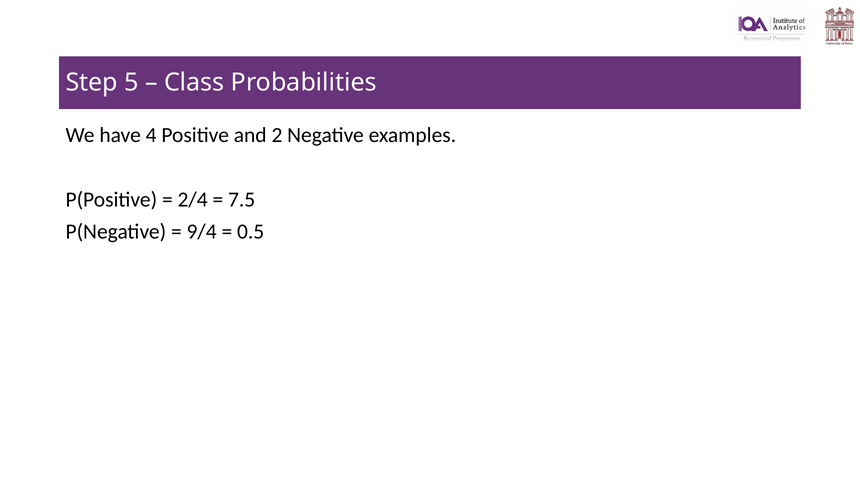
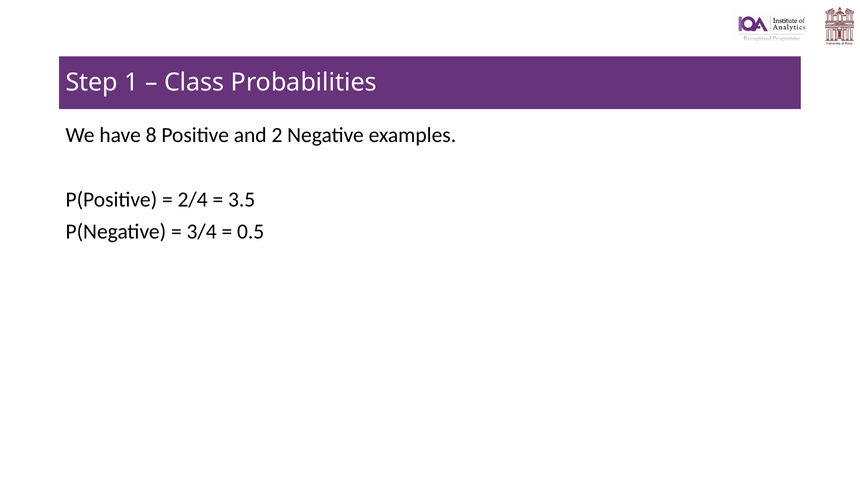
5: 5 -> 1
4: 4 -> 8
7.5: 7.5 -> 3.5
9/4: 9/4 -> 3/4
